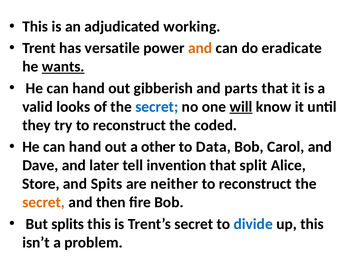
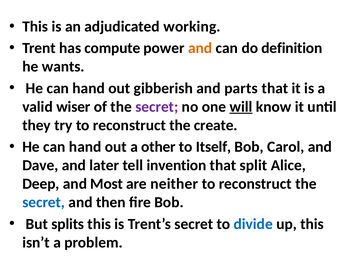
versatile: versatile -> compute
eradicate: eradicate -> definition
wants underline: present -> none
looks: looks -> wiser
secret at (157, 107) colour: blue -> purple
coded: coded -> create
Data: Data -> Itself
Store: Store -> Deep
Spits: Spits -> Most
secret at (44, 203) colour: orange -> blue
